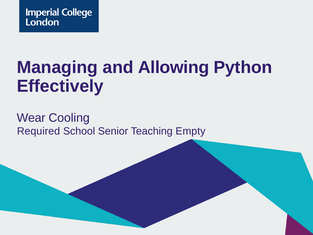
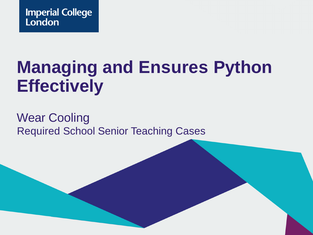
Allowing: Allowing -> Ensures
Empty: Empty -> Cases
